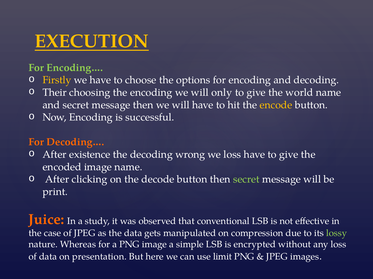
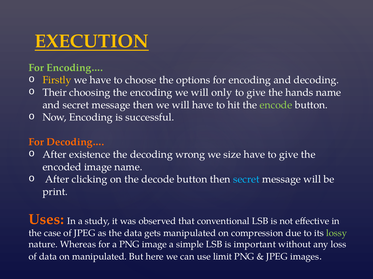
world: world -> hands
encode colour: yellow -> light green
we loss: loss -> size
secret at (246, 180) colour: light green -> light blue
Juice: Juice -> Uses
encrypted: encrypted -> important
on presentation: presentation -> manipulated
